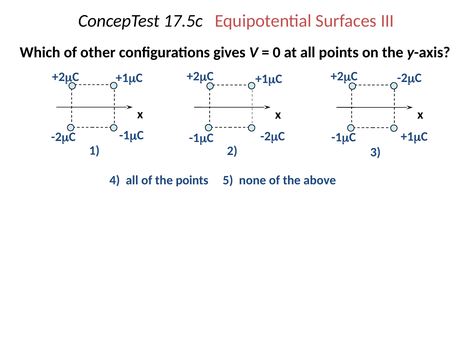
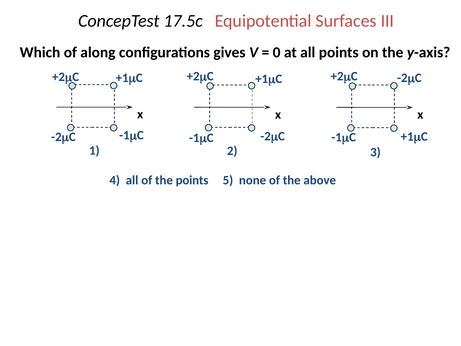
other: other -> along
